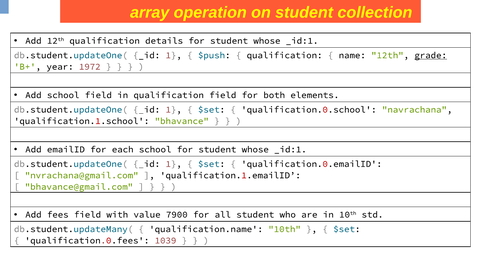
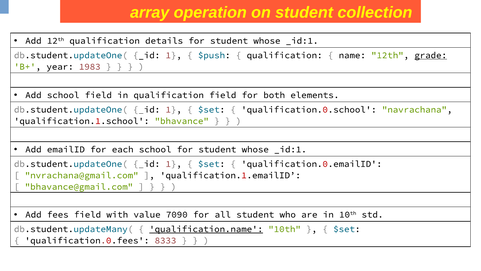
1972: 1972 -> 1983
7900: 7900 -> 7090
qualification.name underline: none -> present
1039: 1039 -> 8333
